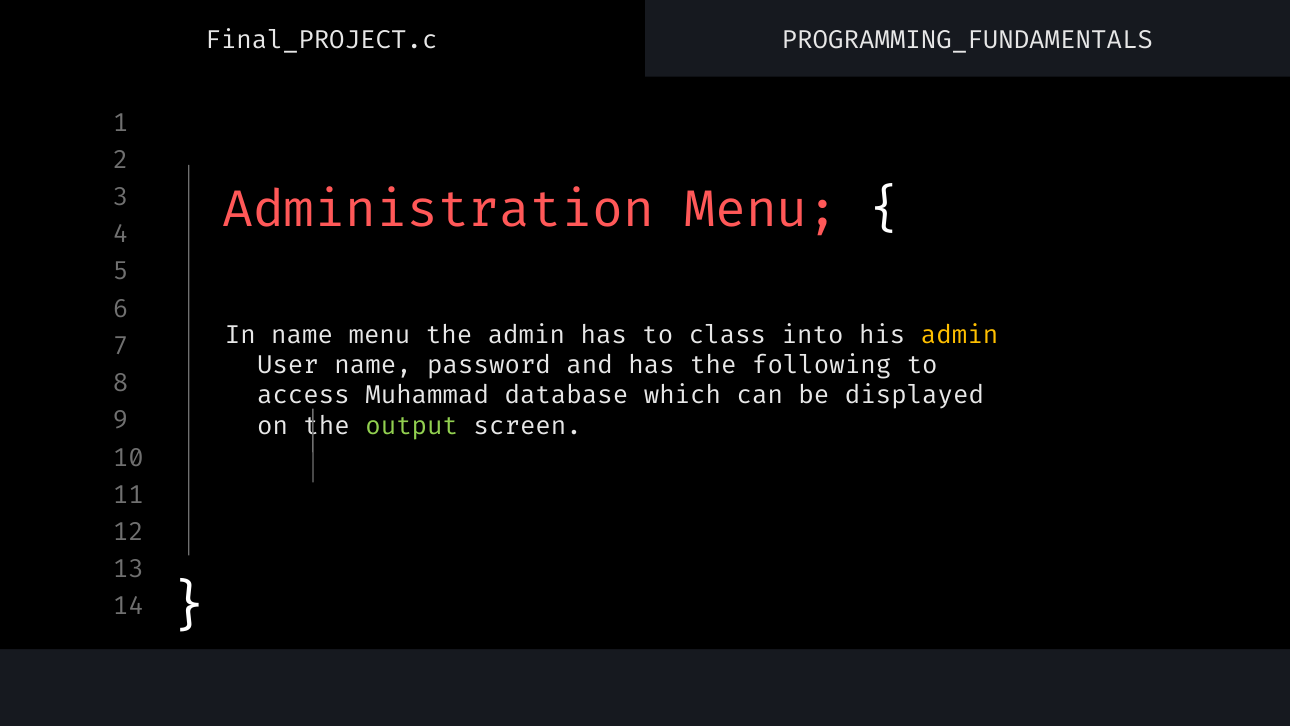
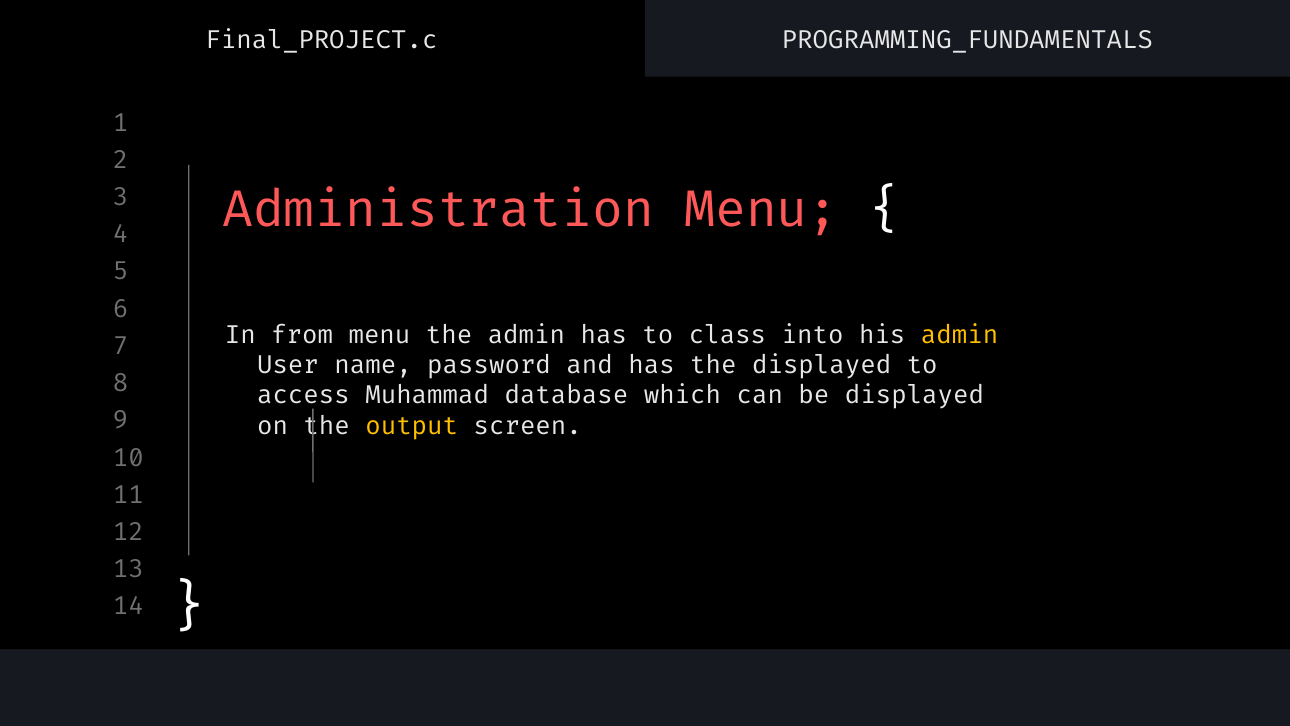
In name: name -> from
the following: following -> displayed
output colour: light green -> yellow
